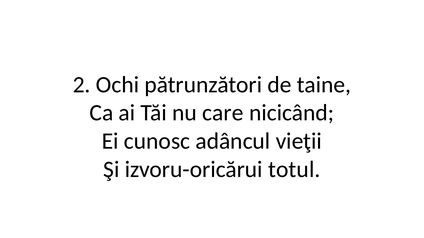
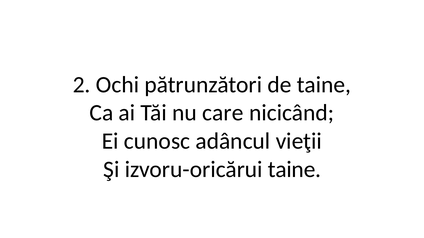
izvoru-oricărui totul: totul -> taine
